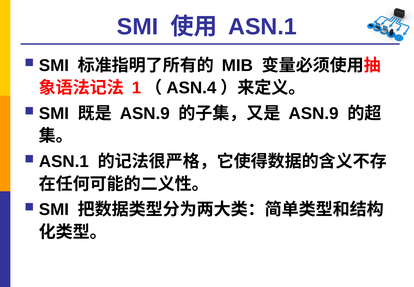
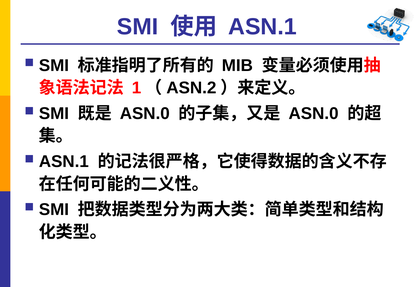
ASN.4: ASN.4 -> ASN.2
ASN.9 at (145, 113): ASN.9 -> ASN.0
ASN.9 at (314, 113): ASN.9 -> ASN.0
